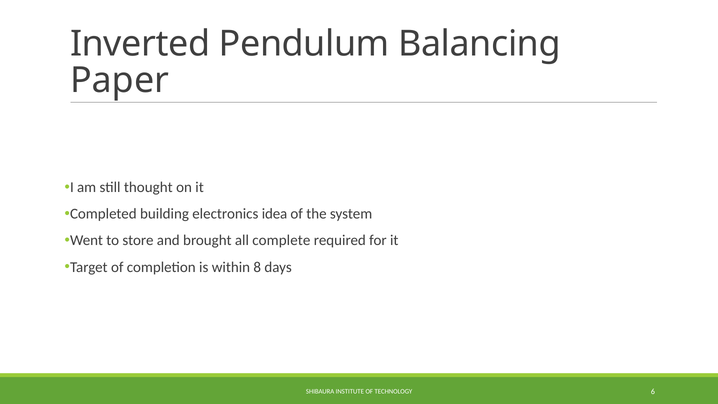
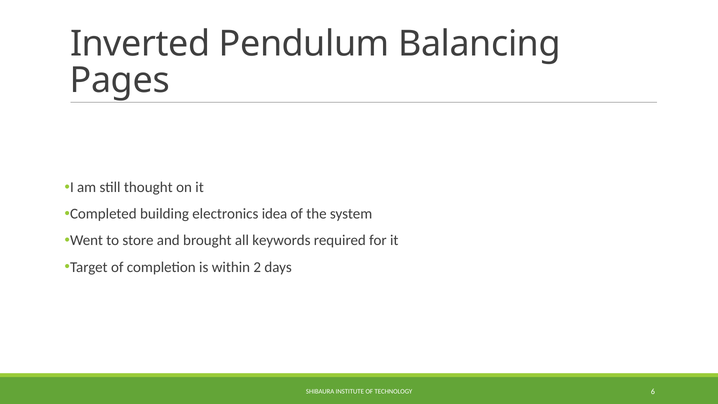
Paper: Paper -> Pages
complete: complete -> keywords
8: 8 -> 2
